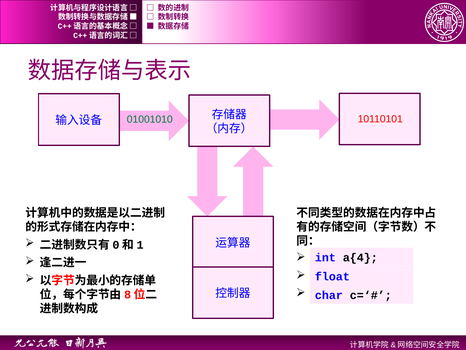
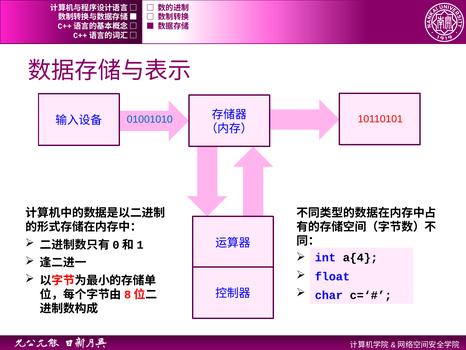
01001010 colour: green -> blue
